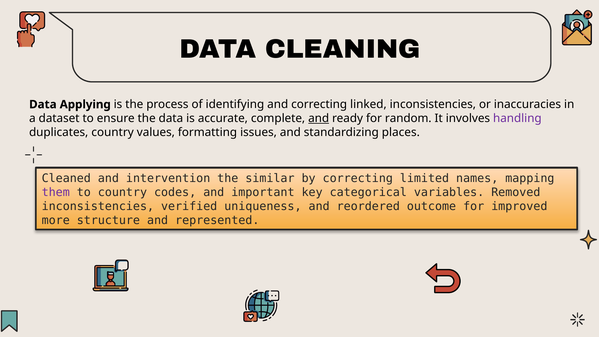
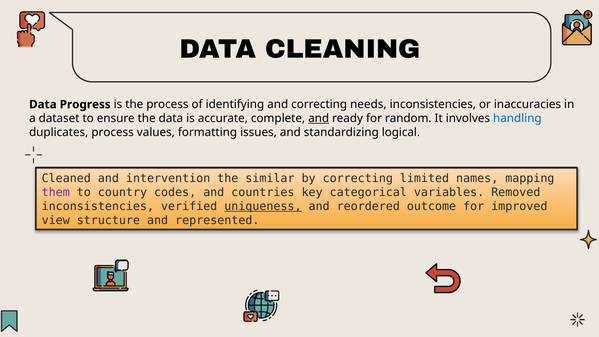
Applying: Applying -> Progress
linked: linked -> needs
handling colour: purple -> blue
duplicates country: country -> process
places: places -> logical
important: important -> countries
uniqueness underline: none -> present
more: more -> view
